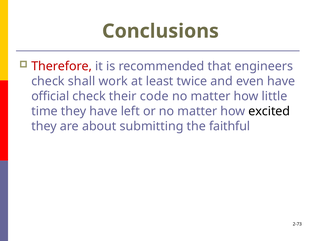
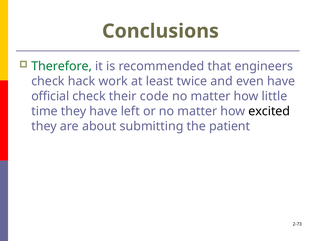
Therefore colour: red -> green
shall: shall -> hack
faithful: faithful -> patient
